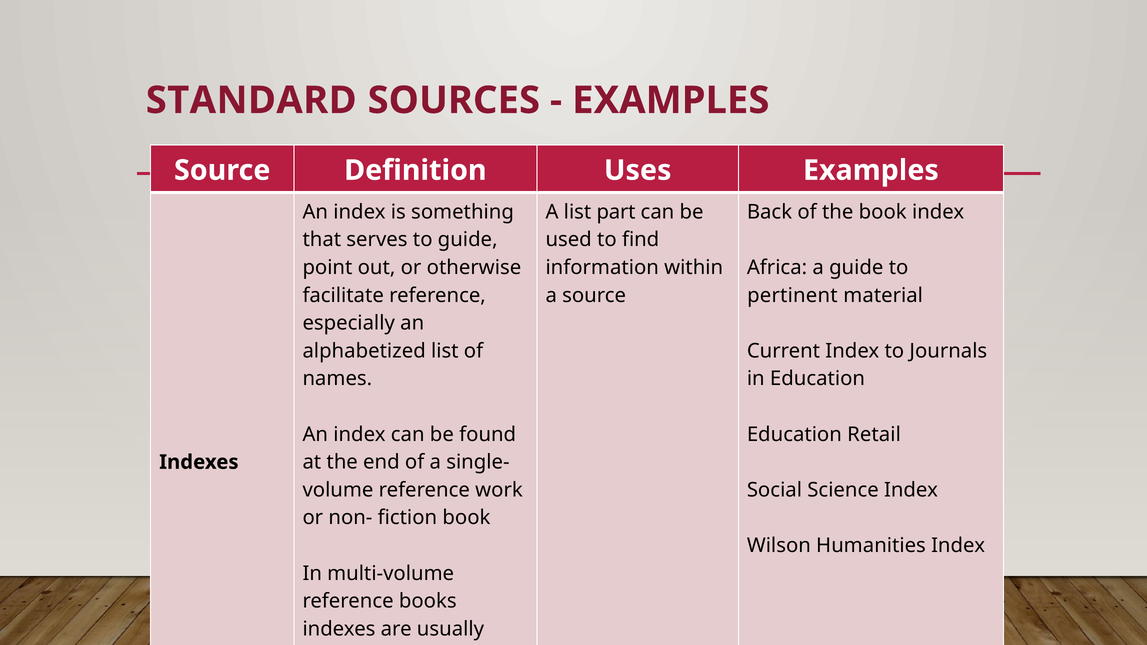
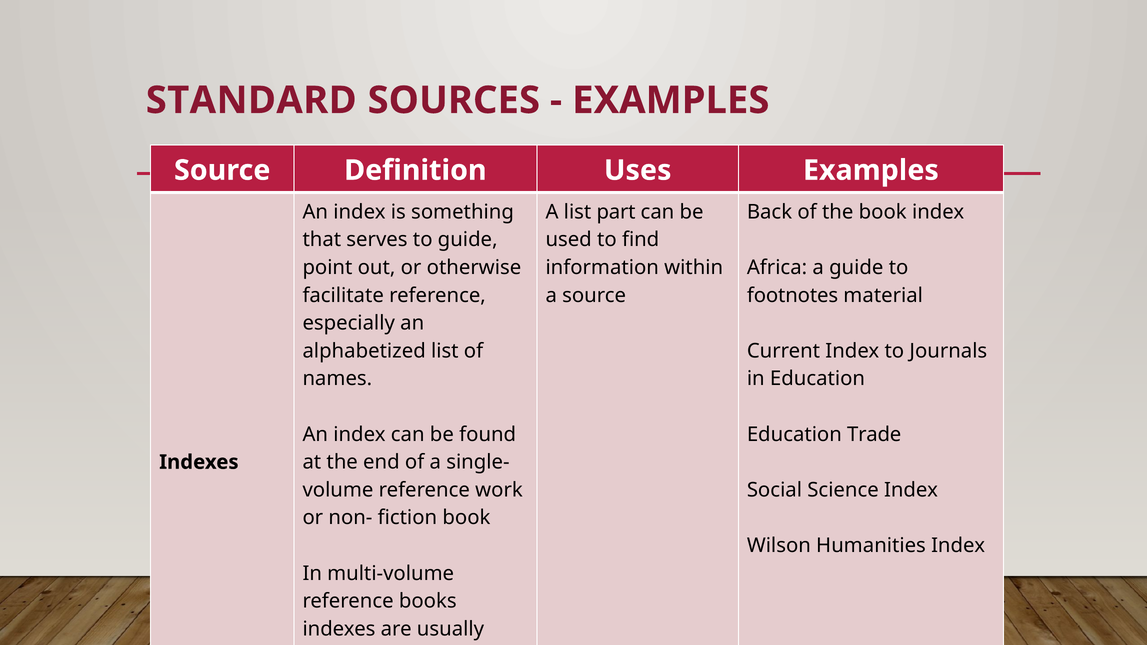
pertinent: pertinent -> footnotes
Retail: Retail -> Trade
